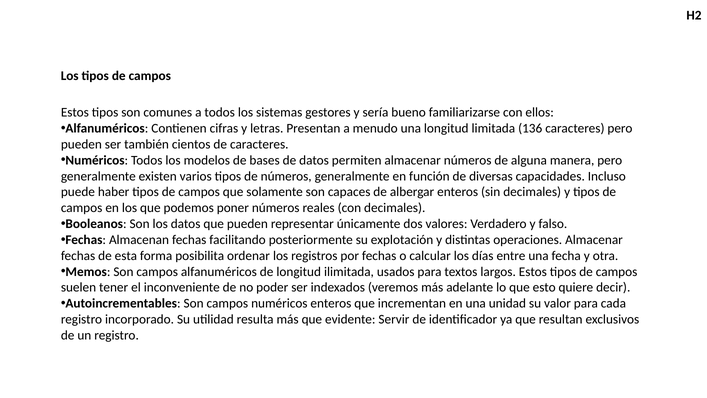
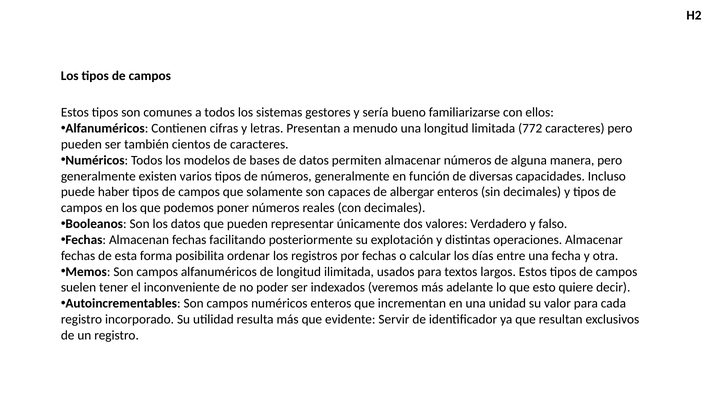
136: 136 -> 772
